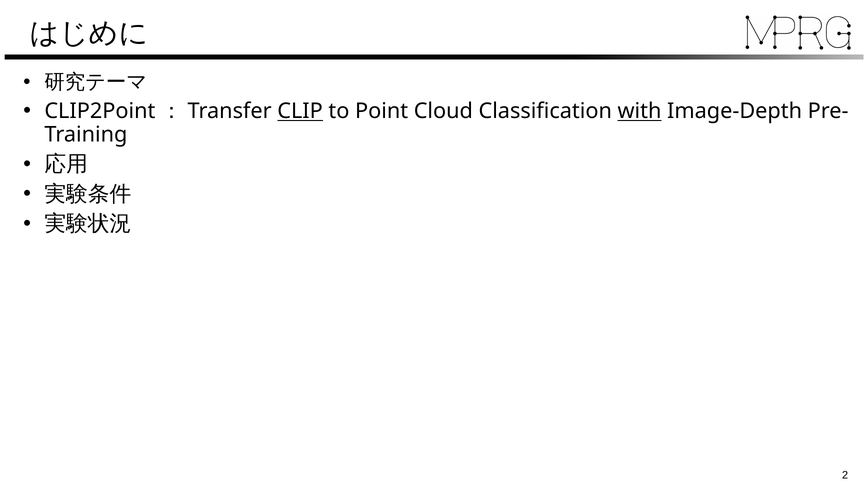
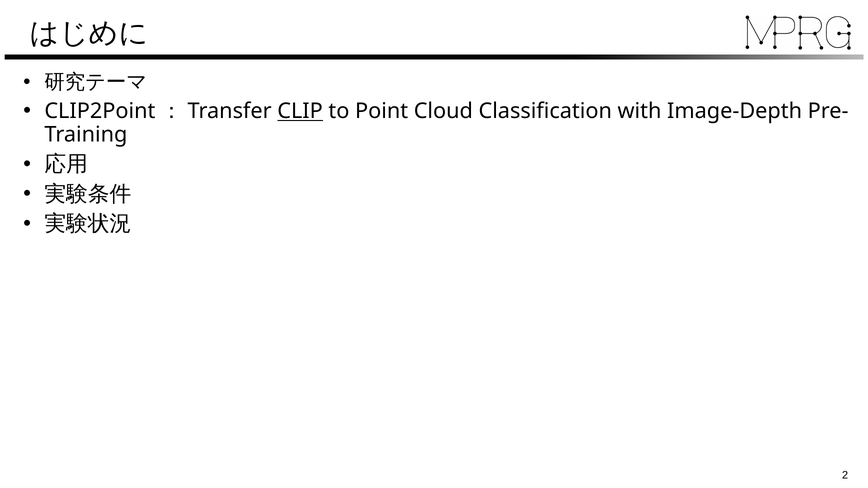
with underline: present -> none
